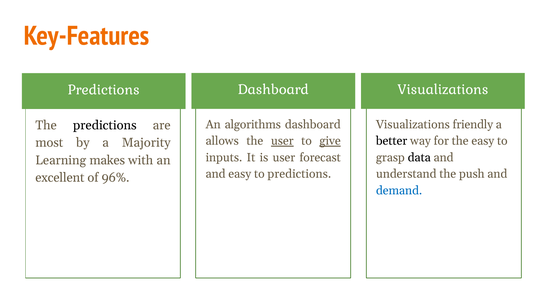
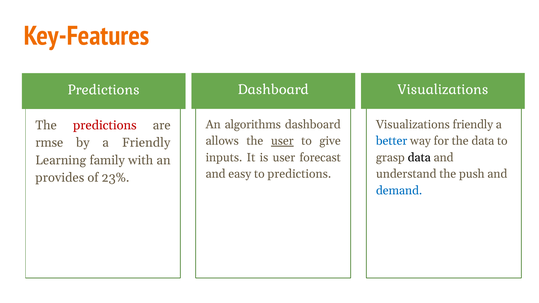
predictions at (105, 125) colour: black -> red
give underline: present -> none
better colour: black -> blue
the easy: easy -> data
most: most -> rmse
a Majority: Majority -> Friendly
makes: makes -> family
excellent: excellent -> provides
96%: 96% -> 23%
